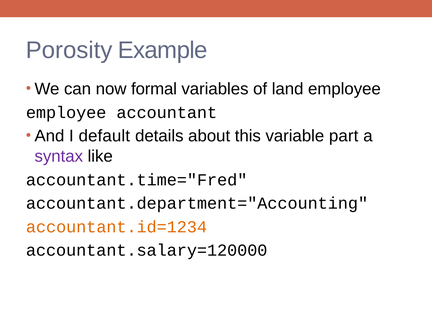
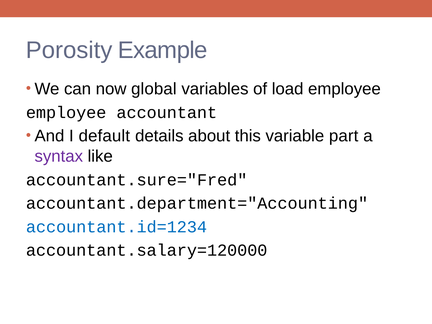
formal: formal -> global
land: land -> load
accountant.time="Fred: accountant.time="Fred -> accountant.sure="Fred
accountant.id=1234 colour: orange -> blue
